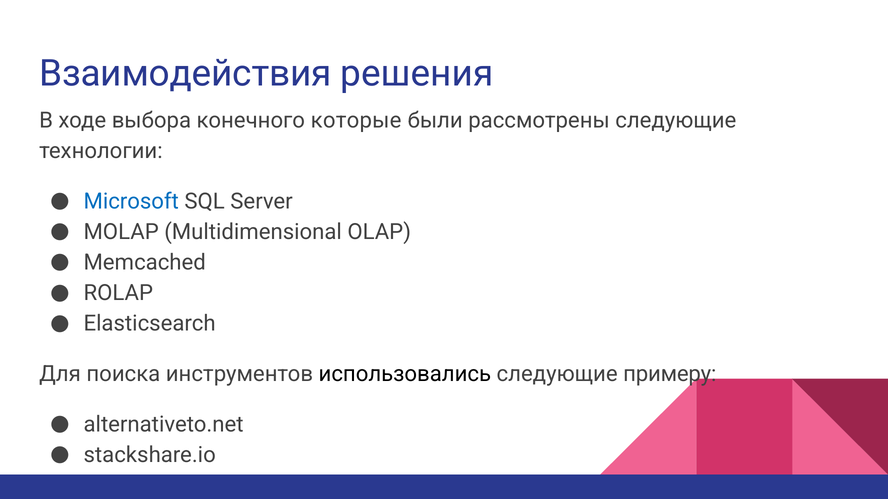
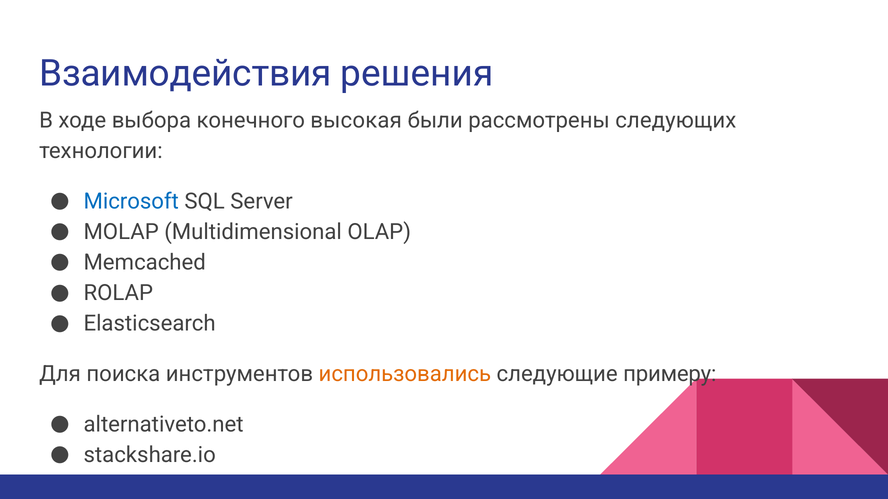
которые: которые -> высокая
рассмотрены cледующие: cледующие -> следующих
использовались colour: black -> orange
